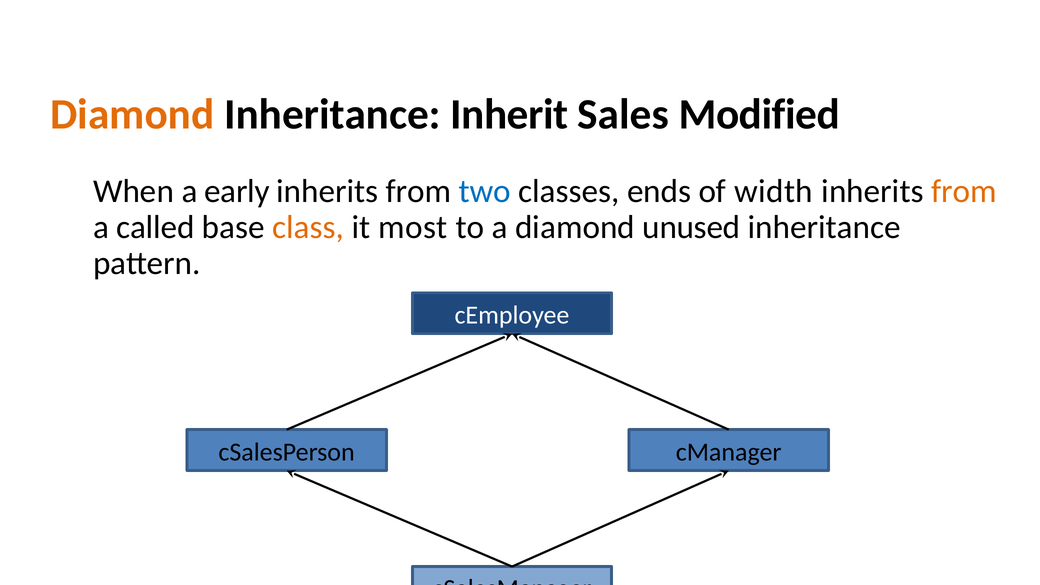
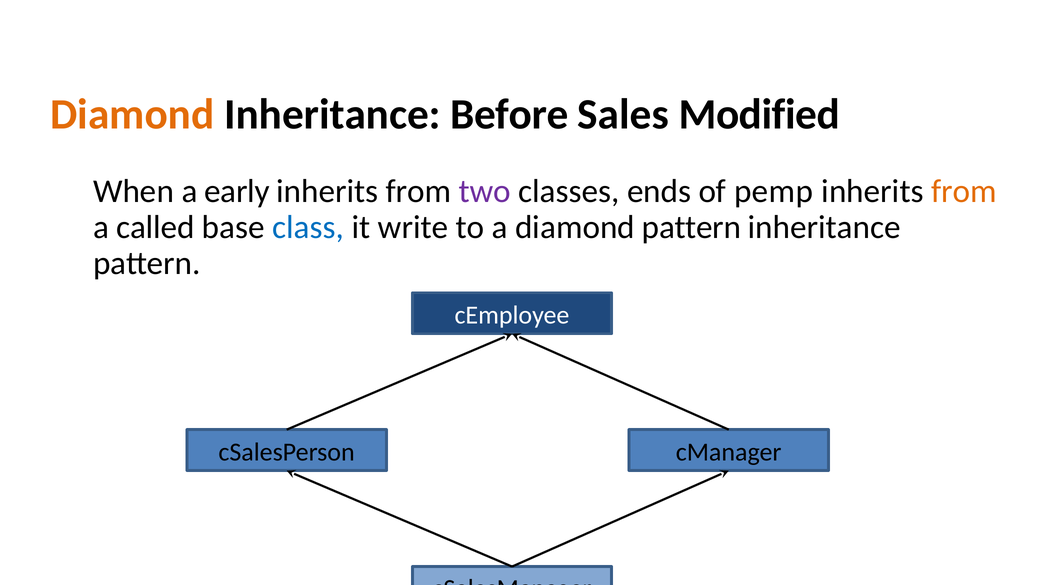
Inherit: Inherit -> Before
two colour: blue -> purple
width: width -> pemp
class colour: orange -> blue
most: most -> write
diamond unused: unused -> pattern
